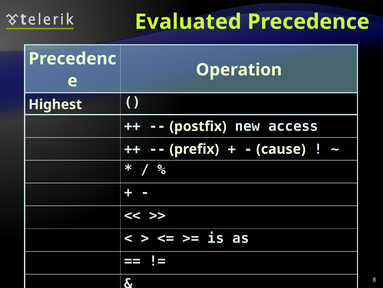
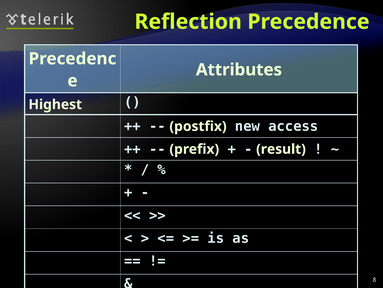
Evaluated: Evaluated -> Reflection
Operation: Operation -> Attributes
cause: cause -> result
